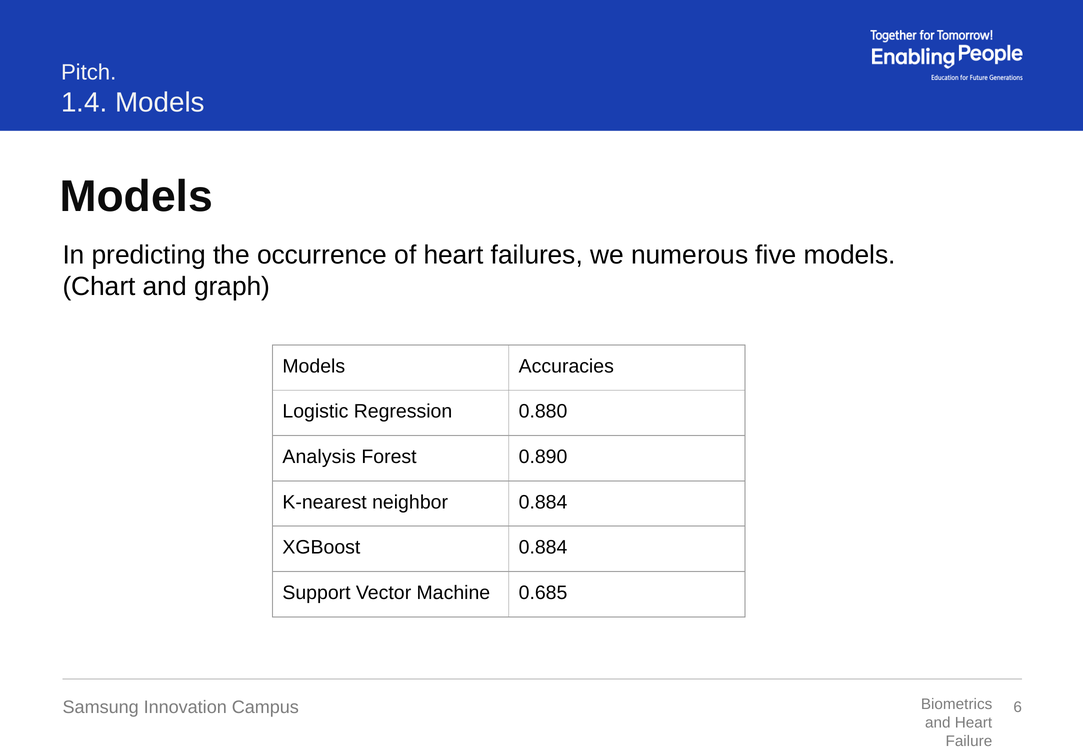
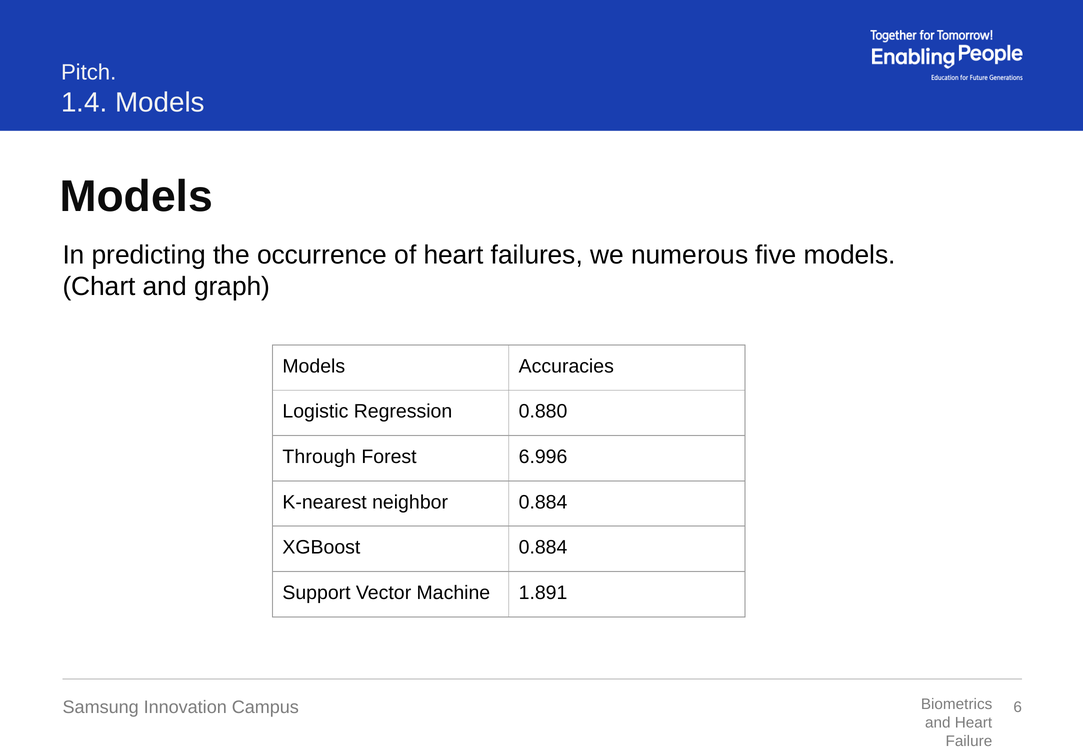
Analysis: Analysis -> Through
0.890: 0.890 -> 6.996
0.685: 0.685 -> 1.891
